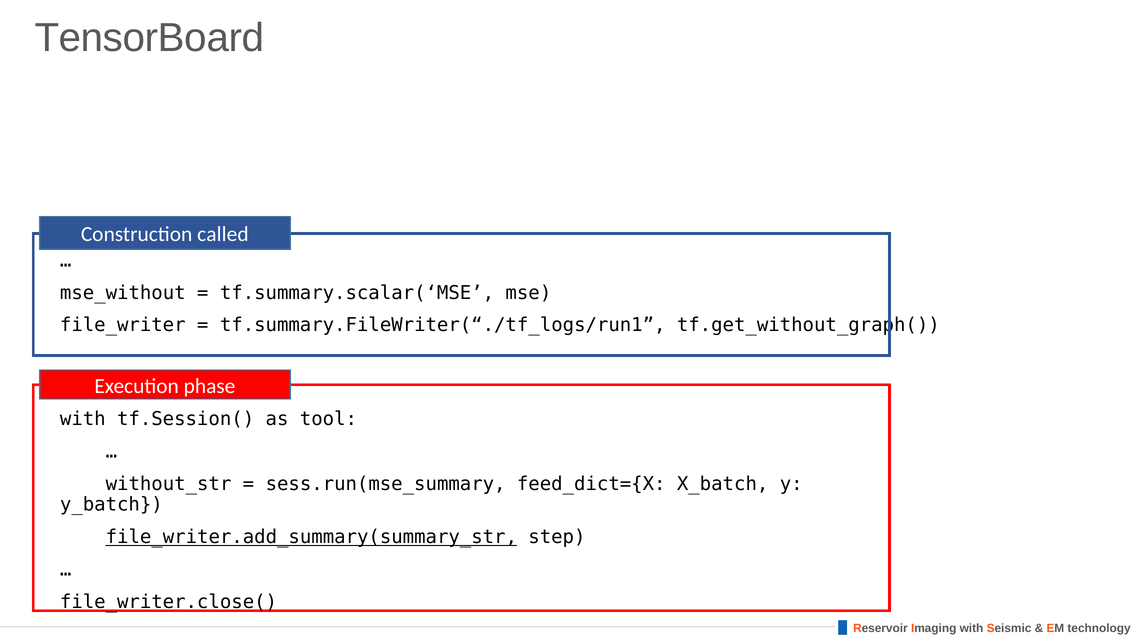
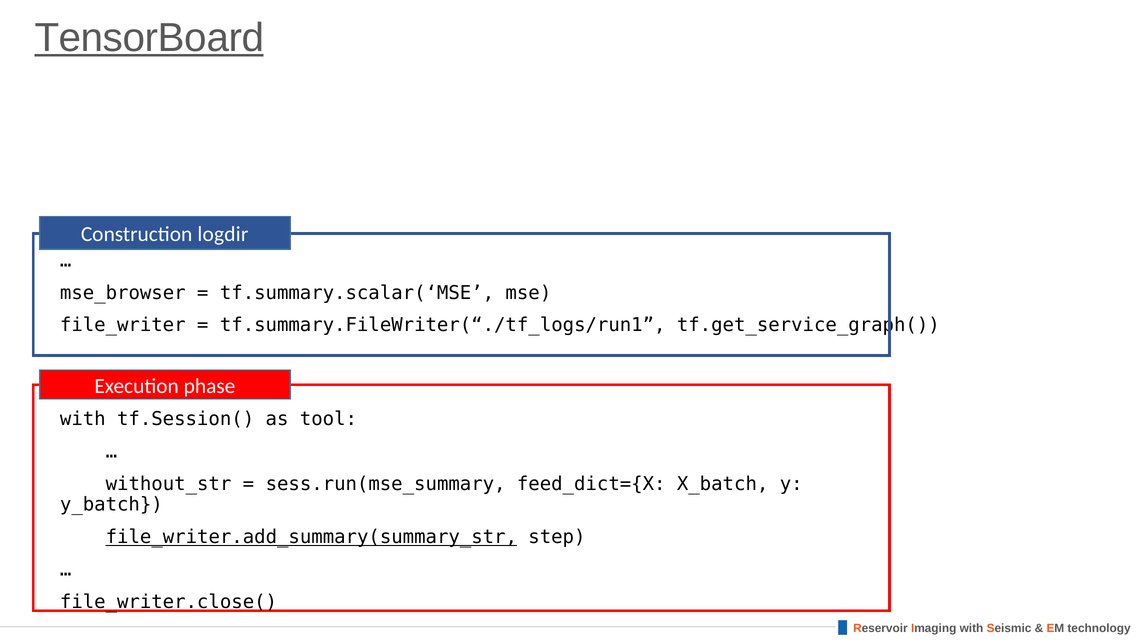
TensorBoard underline: none -> present
called: called -> logdir
mse_without: mse_without -> mse_browser
tf.get_without_graph(: tf.get_without_graph( -> tf.get_service_graph(
